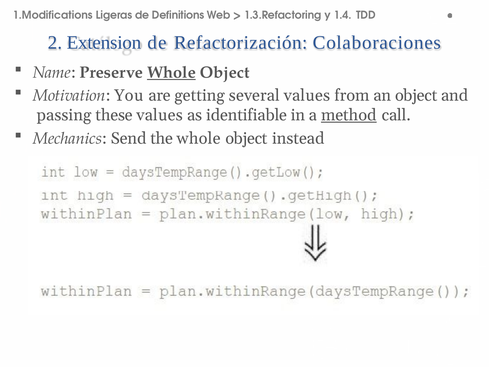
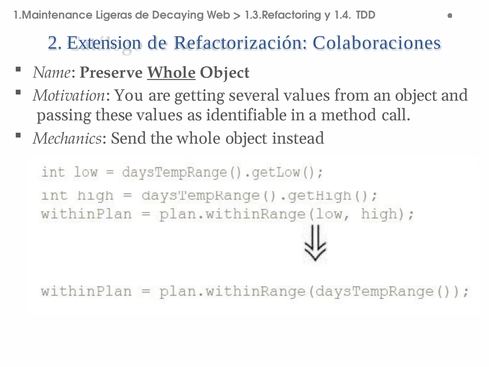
1.Modifications: 1.Modifications -> 1.Maintenance
Definitions: Definitions -> Decaying
method underline: present -> none
